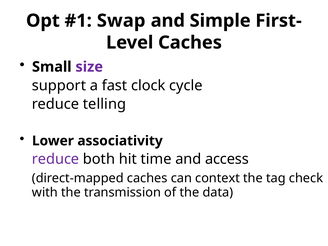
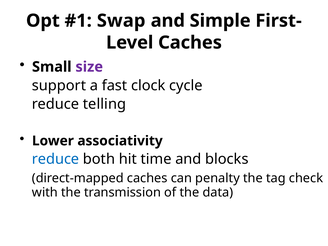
reduce at (56, 159) colour: purple -> blue
access: access -> blocks
context: context -> penalty
